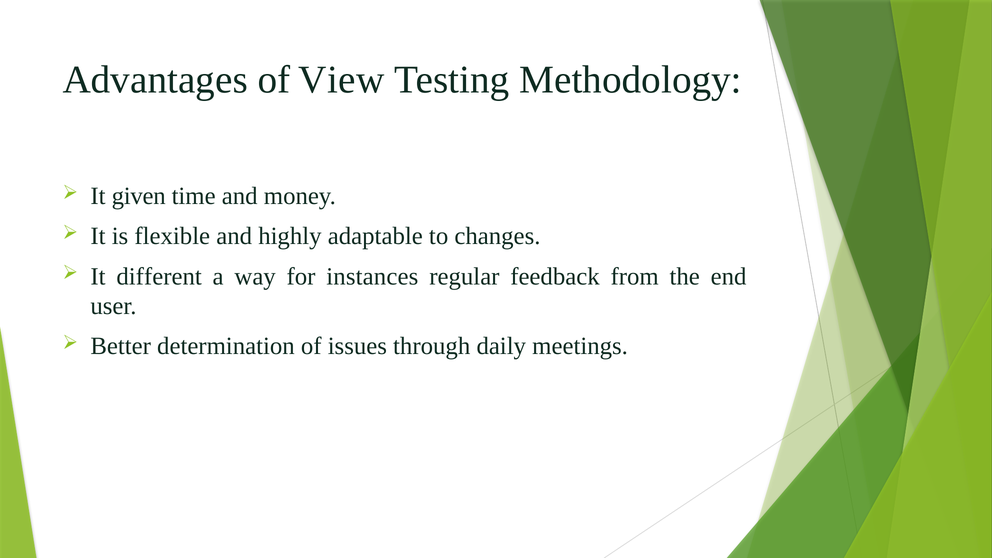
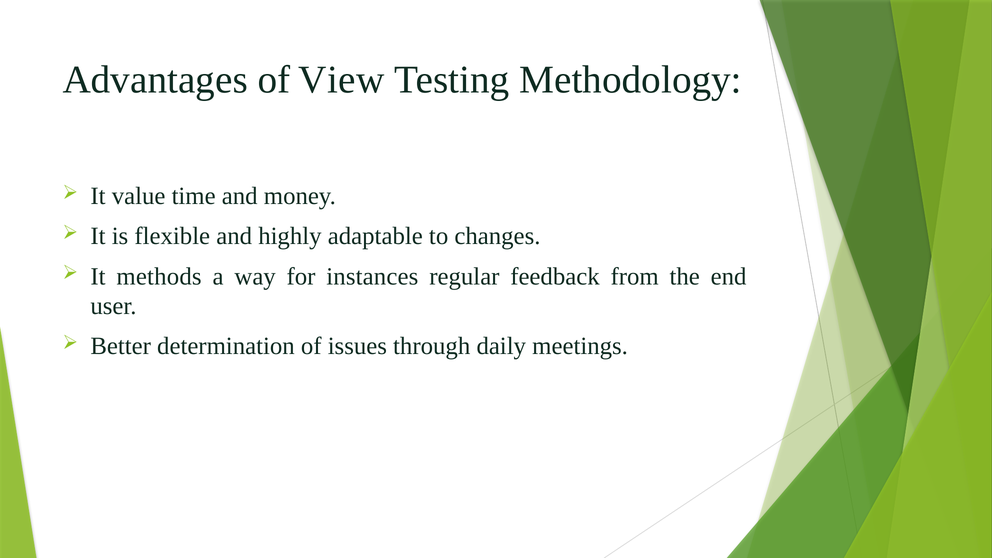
given: given -> value
different: different -> methods
